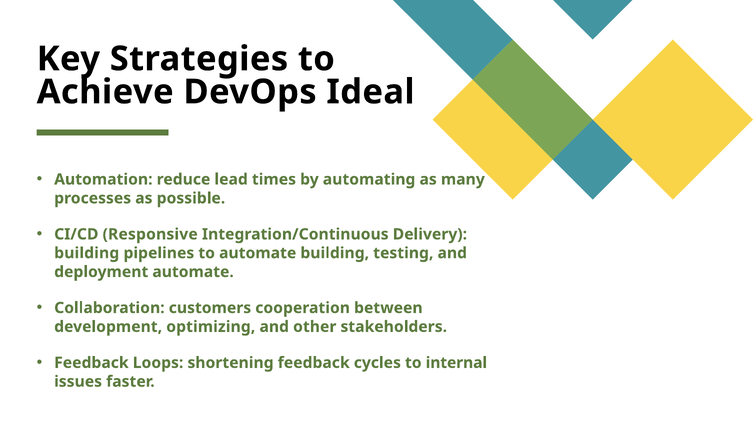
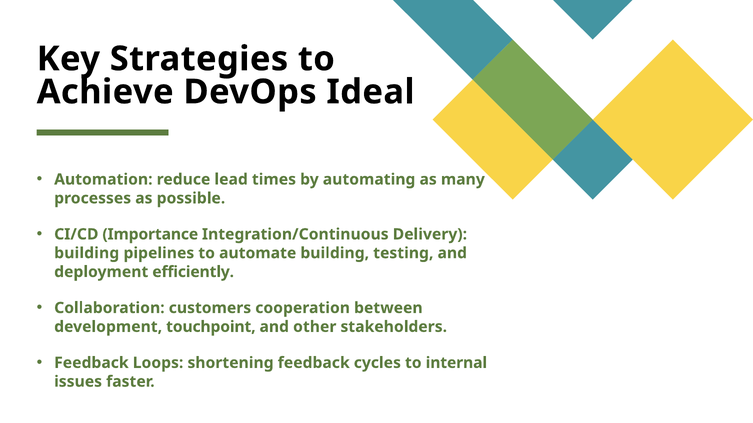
Responsive: Responsive -> Importance
deployment automate: automate -> efficiently
optimizing: optimizing -> touchpoint
